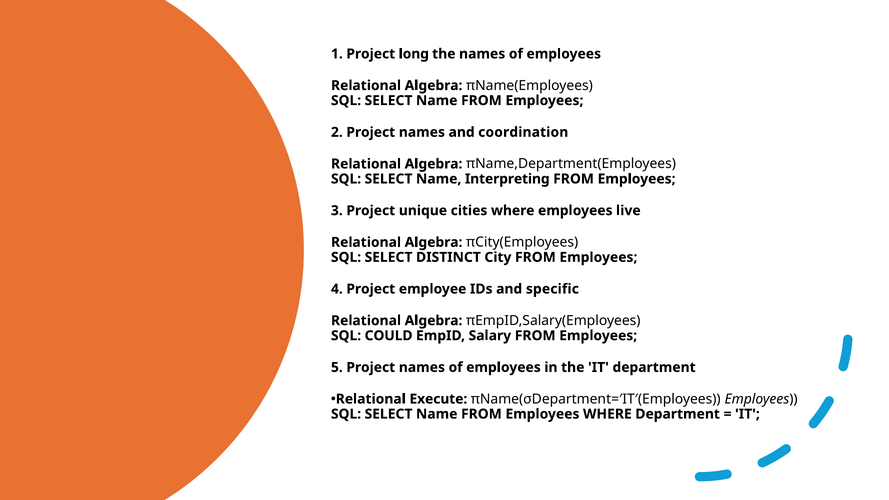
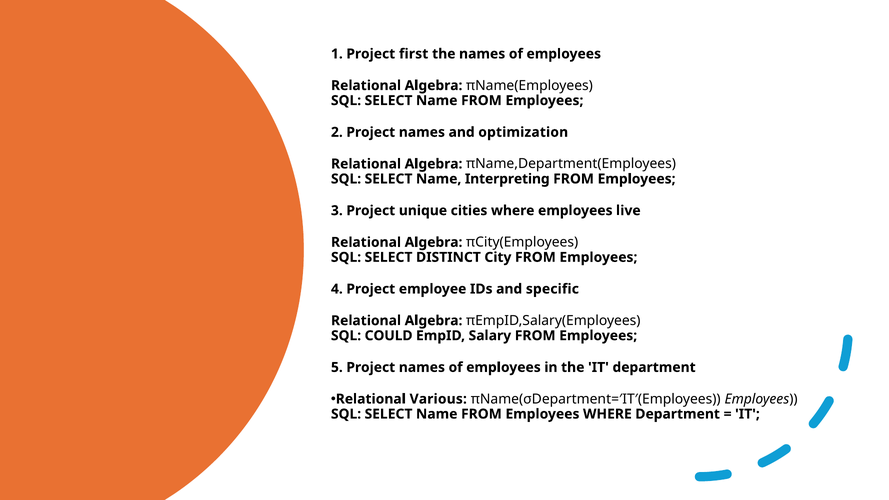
long: long -> first
coordination: coordination -> optimization
Execute: Execute -> Various
